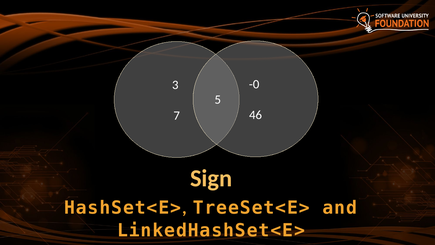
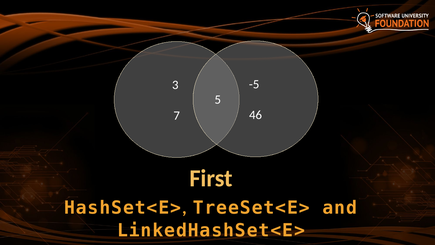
-0: -0 -> -5
Sign: Sign -> First
